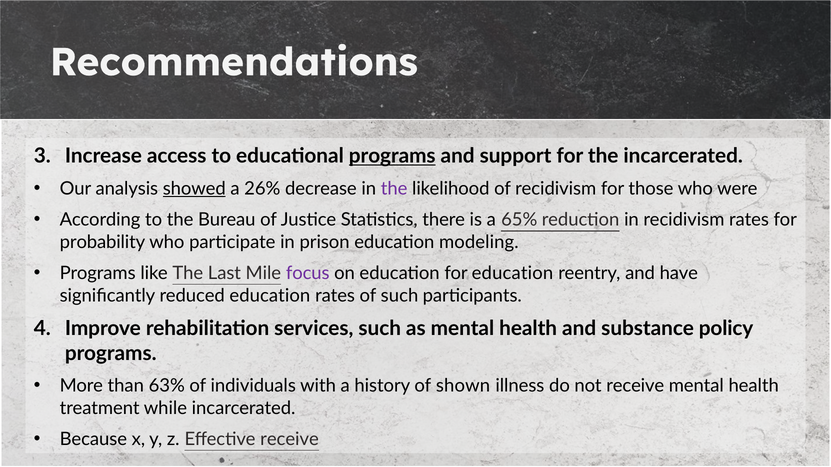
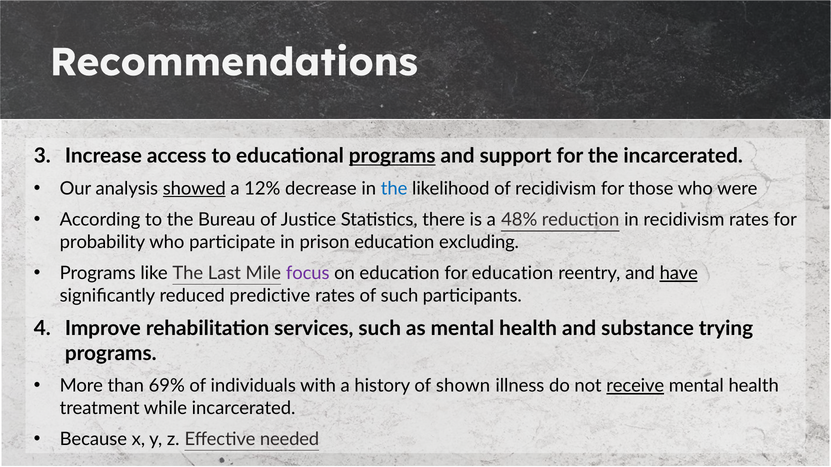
26%: 26% -> 12%
the at (394, 189) colour: purple -> blue
65%: 65% -> 48%
modeling: modeling -> excluding
have underline: none -> present
reduced education: education -> predictive
policy: policy -> trying
63%: 63% -> 69%
receive at (635, 386) underline: none -> present
Effective receive: receive -> needed
